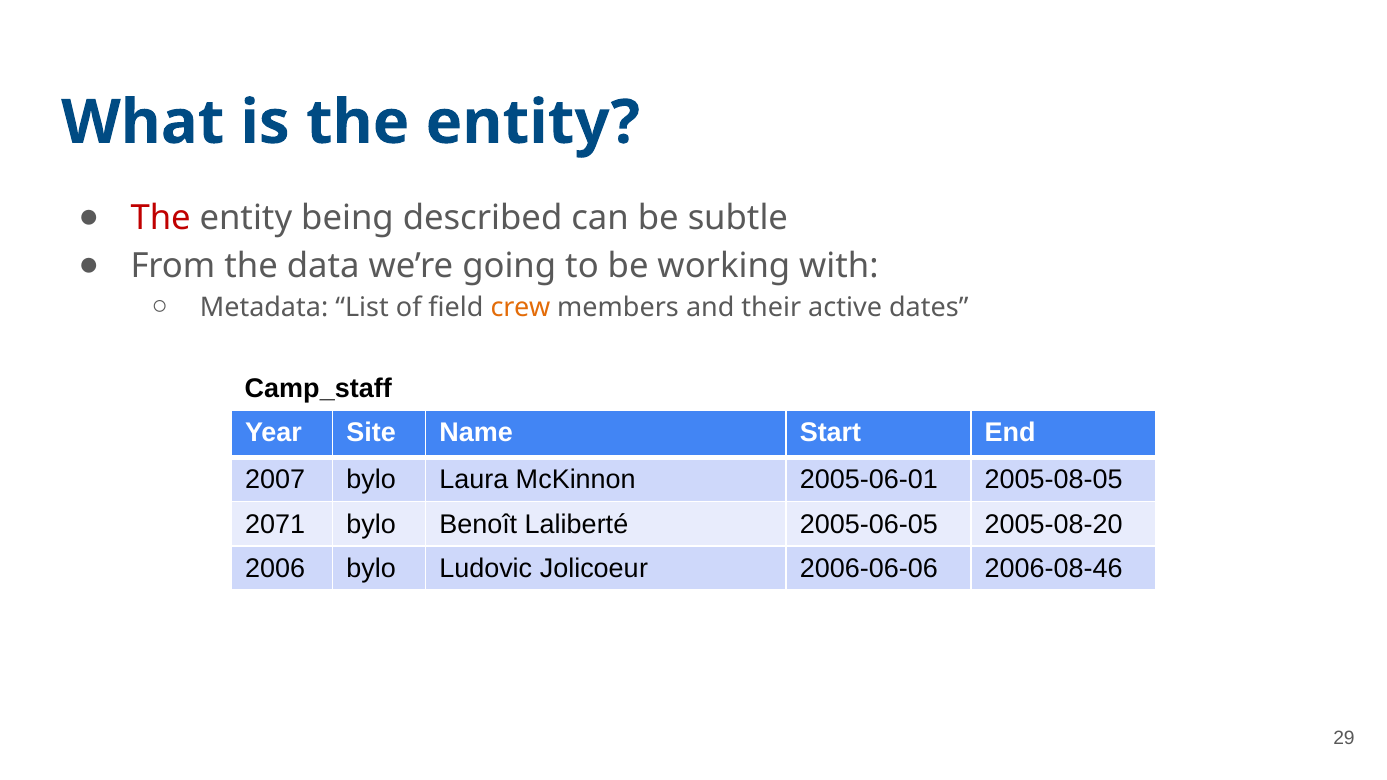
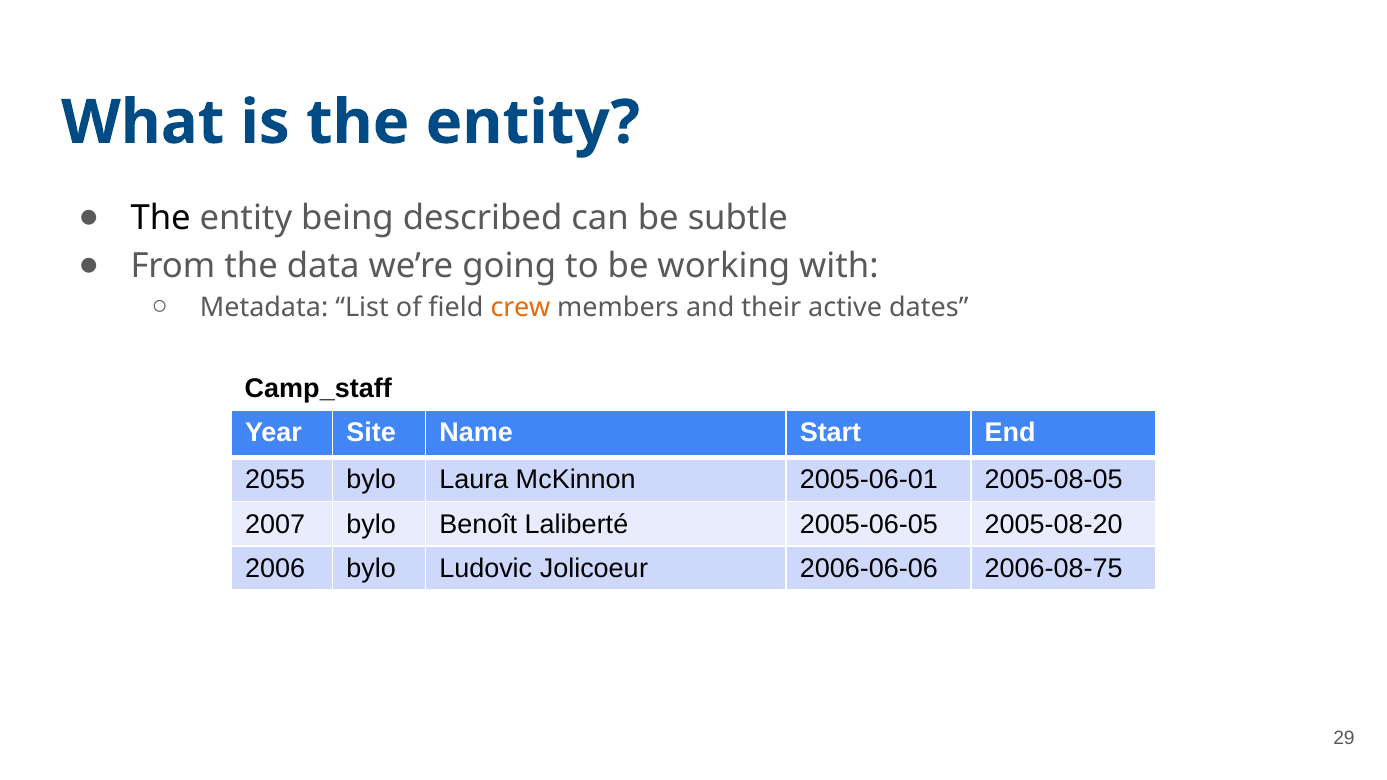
The at (161, 218) colour: red -> black
2007: 2007 -> 2055
2071: 2071 -> 2007
2006-08-46: 2006-08-46 -> 2006-08-75
